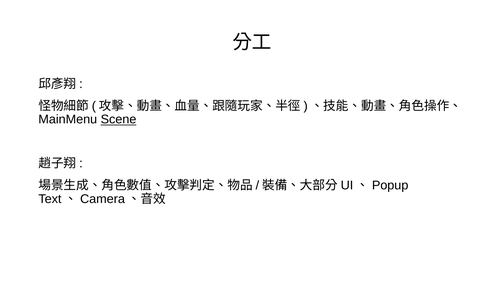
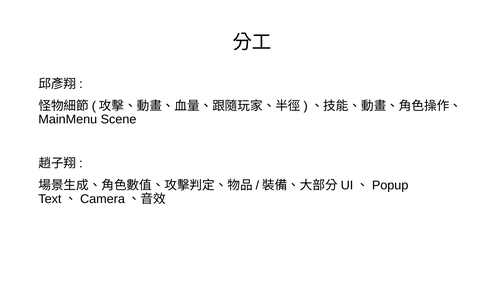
Scene underline: present -> none
